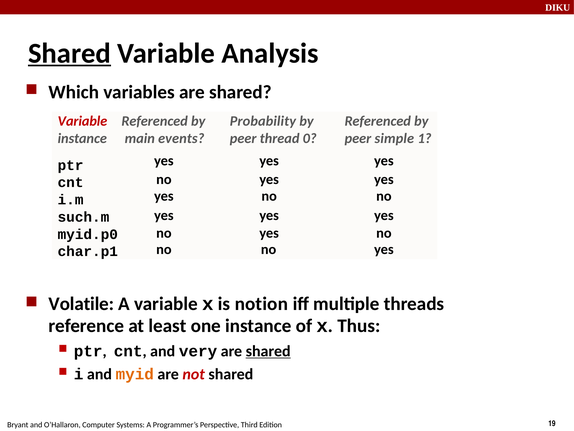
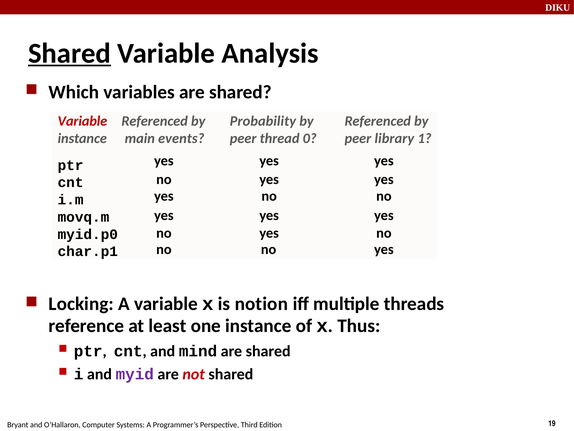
simple: simple -> library
such.m: such.m -> movq.m
Volatile: Volatile -> Locking
very: very -> mind
shared at (268, 351) underline: present -> none
myid colour: orange -> purple
